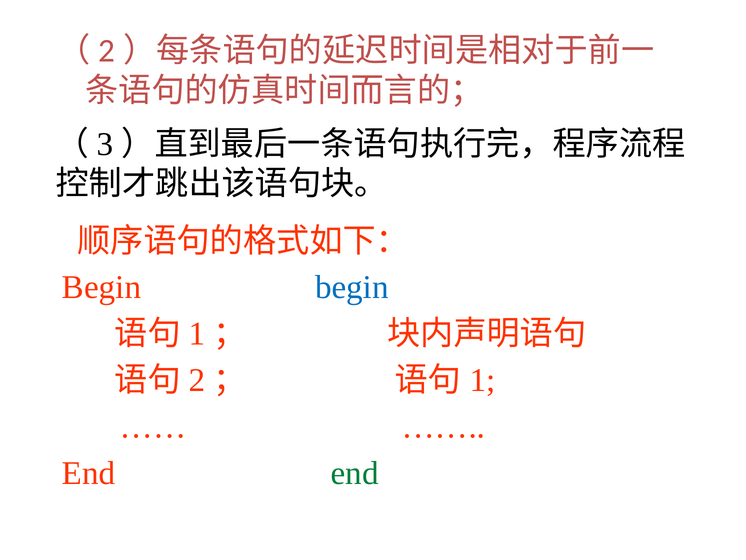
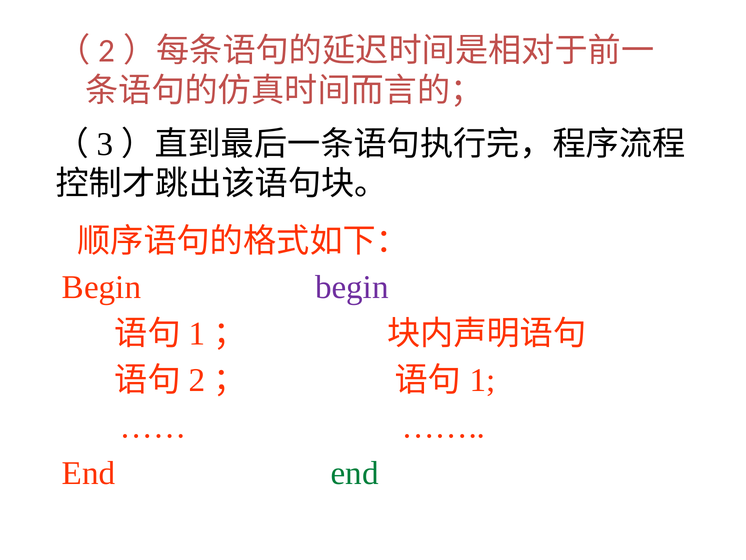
begin at (352, 287) colour: blue -> purple
